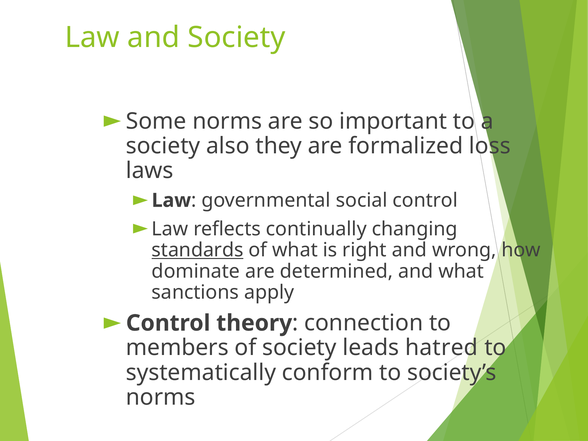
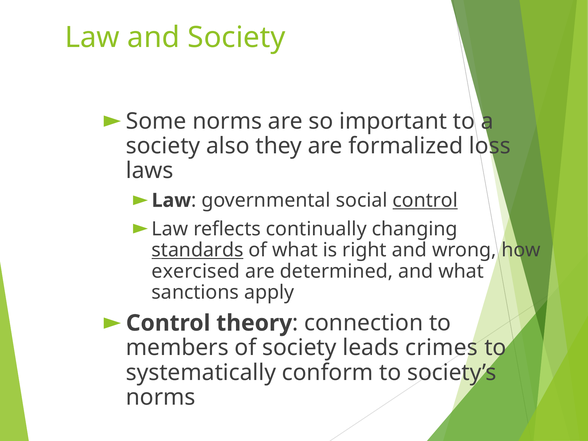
control at (425, 200) underline: none -> present
dominate: dominate -> exercised
hatred: hatred -> crimes
